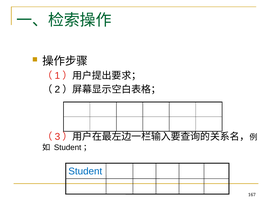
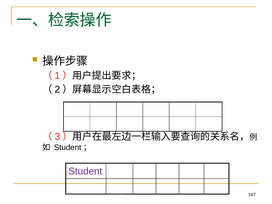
Student colour: blue -> purple
